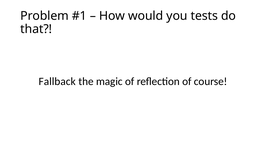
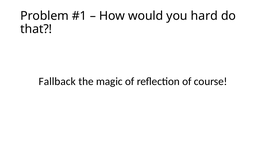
tests: tests -> hard
